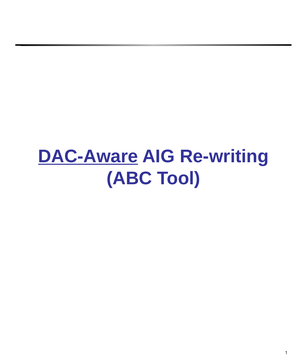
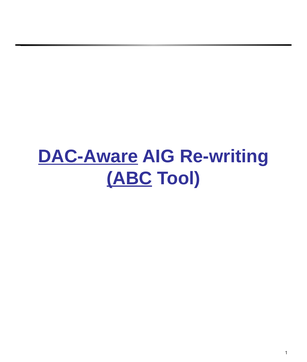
ABC underline: none -> present
